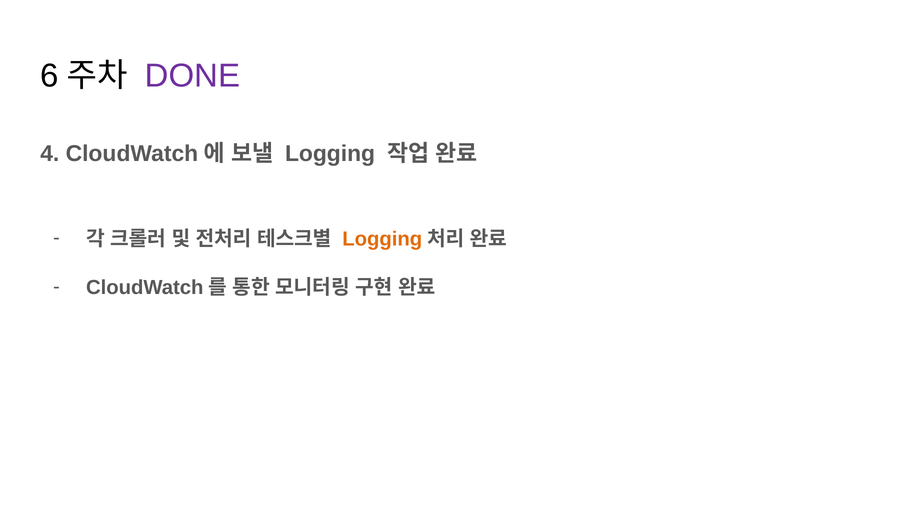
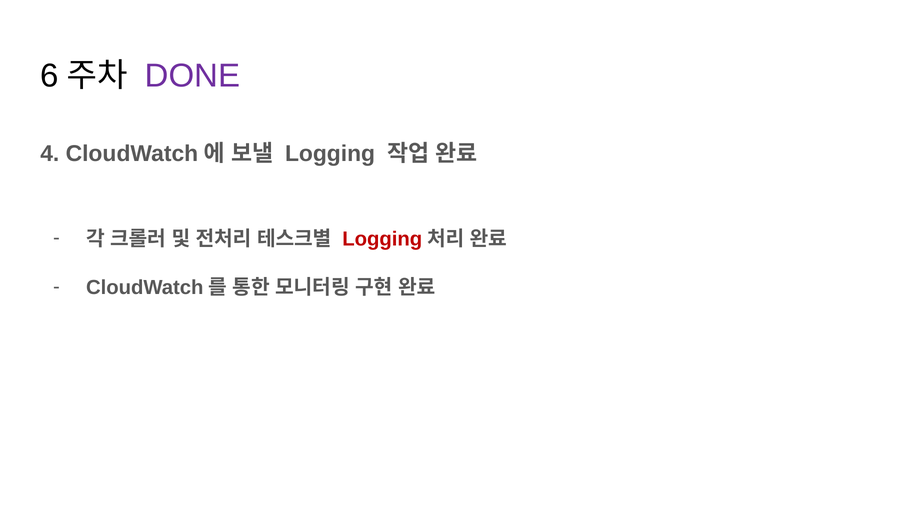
Logging at (382, 239) colour: orange -> red
